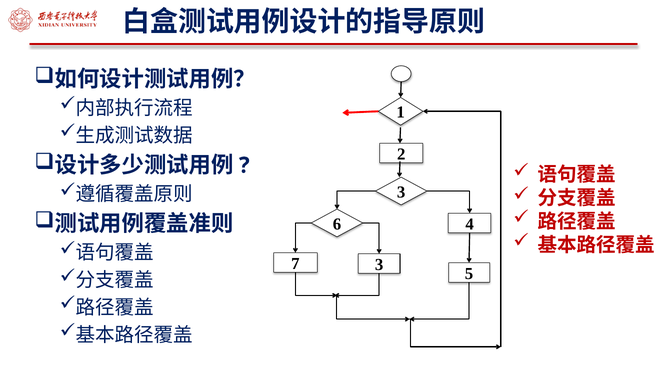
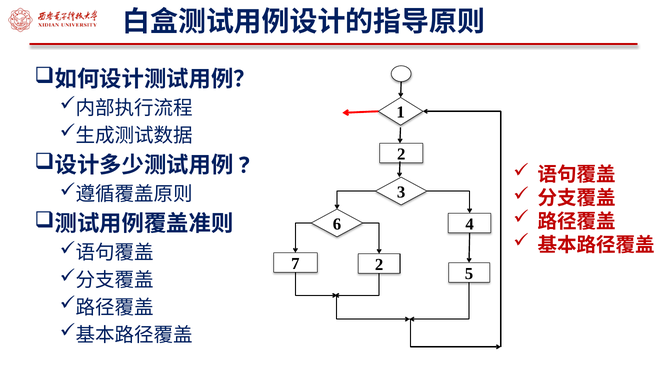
7 3: 3 -> 2
